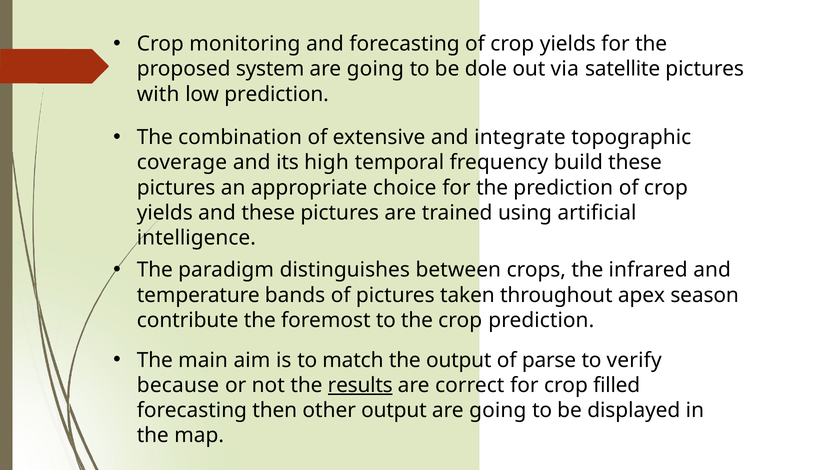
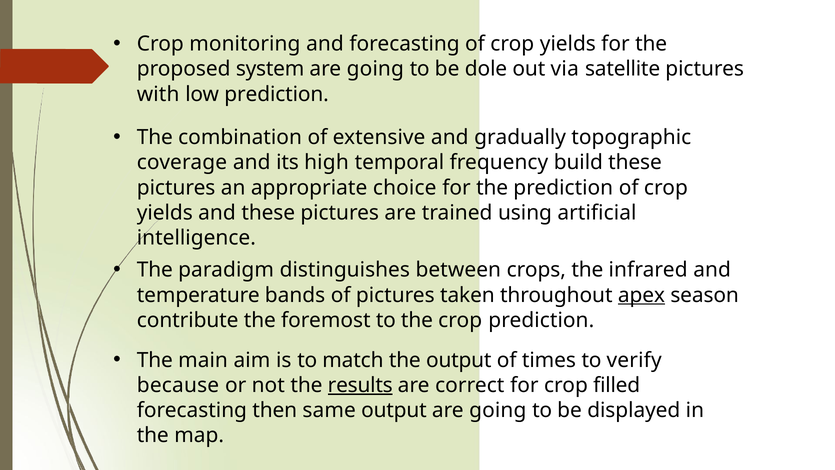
integrate: integrate -> gradually
apex underline: none -> present
parse: parse -> times
other: other -> same
